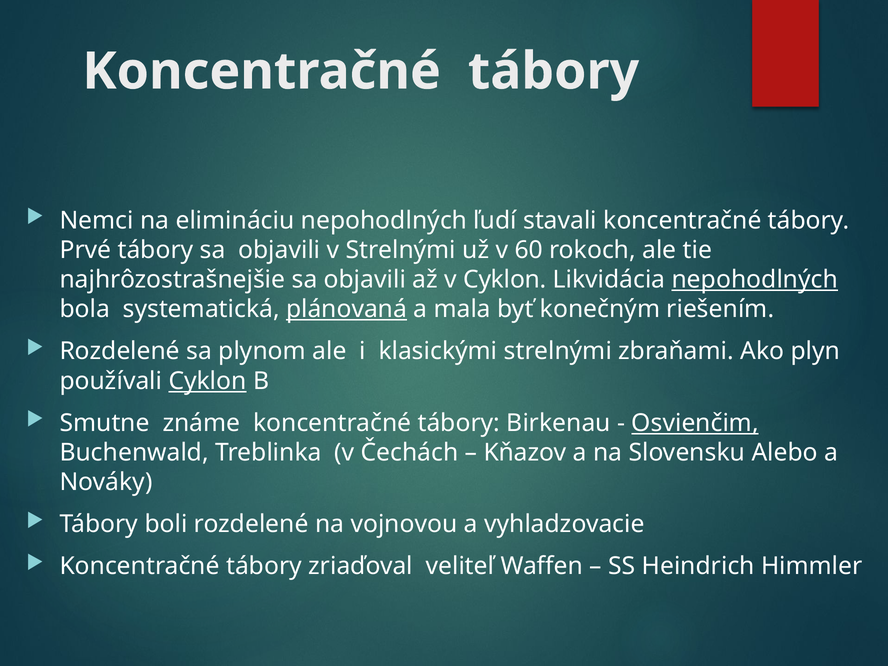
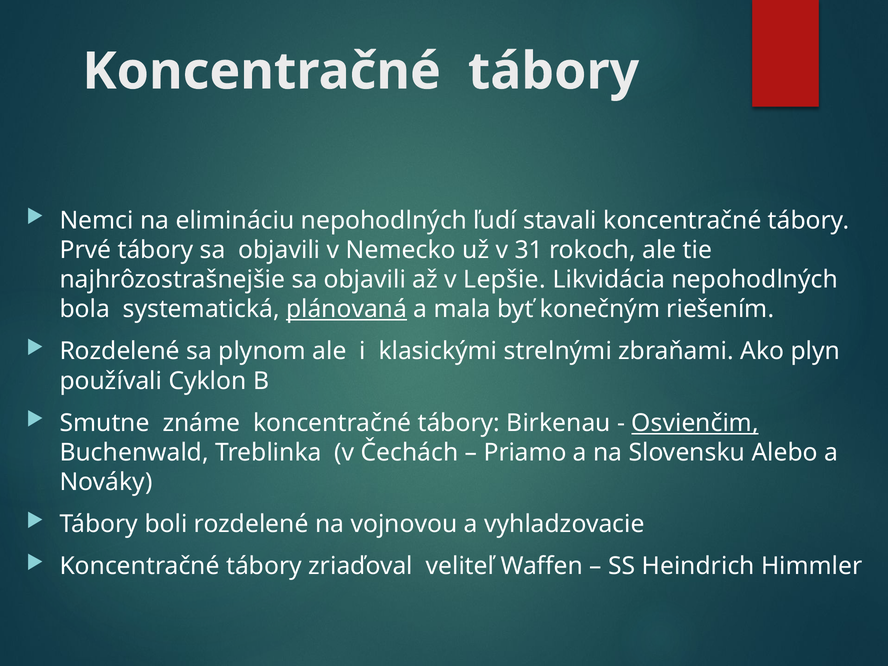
v Strelnými: Strelnými -> Nemecko
60: 60 -> 31
v Cyklon: Cyklon -> Lepšie
nepohodlných at (755, 280) underline: present -> none
Cyklon at (208, 381) underline: present -> none
Kňazov: Kňazov -> Priamo
